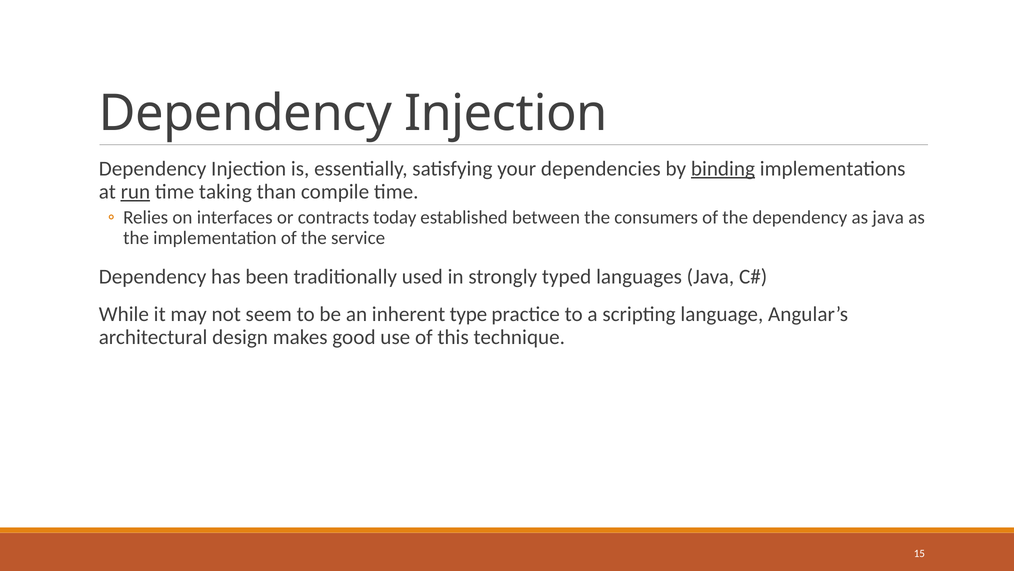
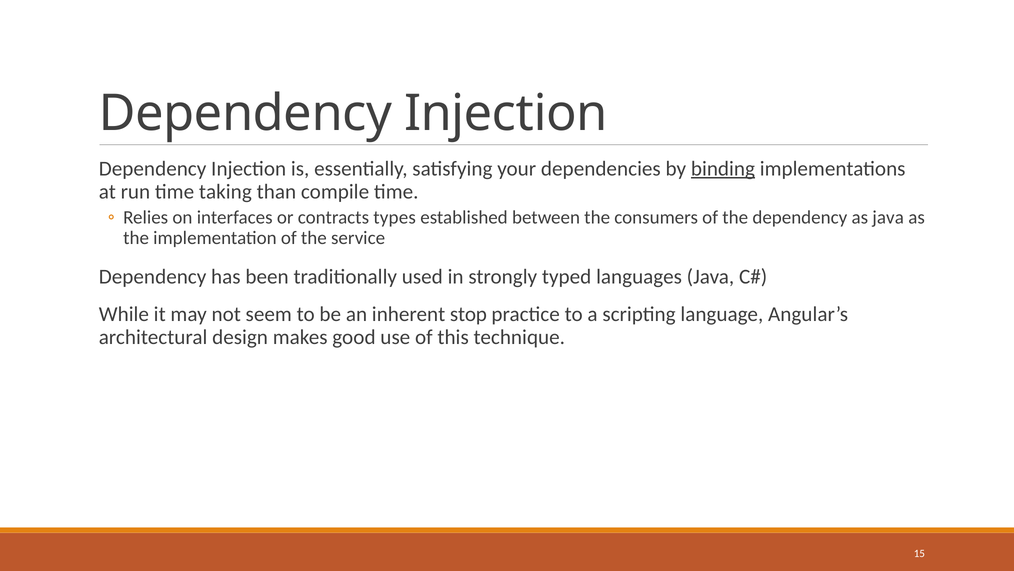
run underline: present -> none
today: today -> types
type: type -> stop
